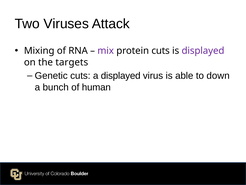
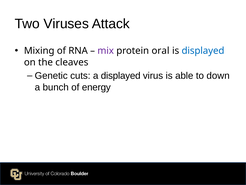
protein cuts: cuts -> oral
displayed at (203, 51) colour: purple -> blue
targets: targets -> cleaves
human: human -> energy
